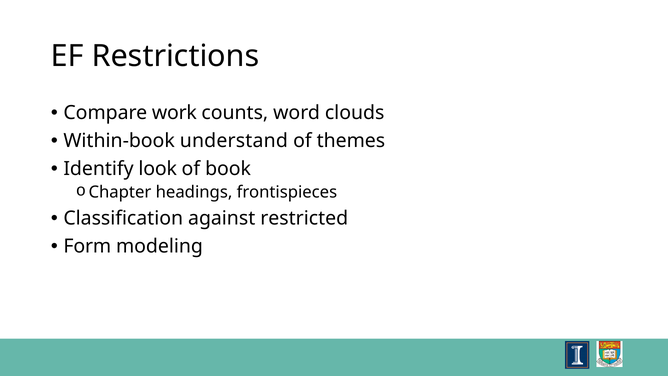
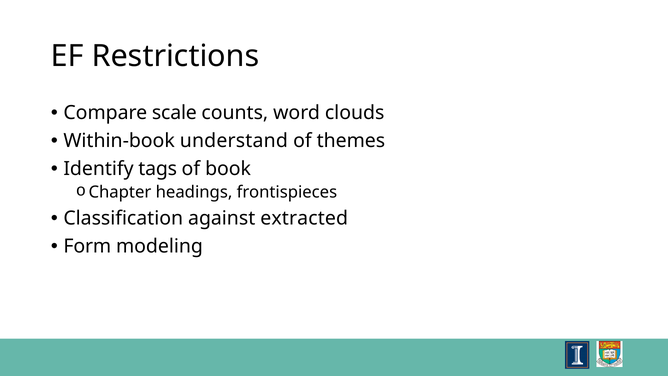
work: work -> scale
look: look -> tags
restricted: restricted -> extracted
